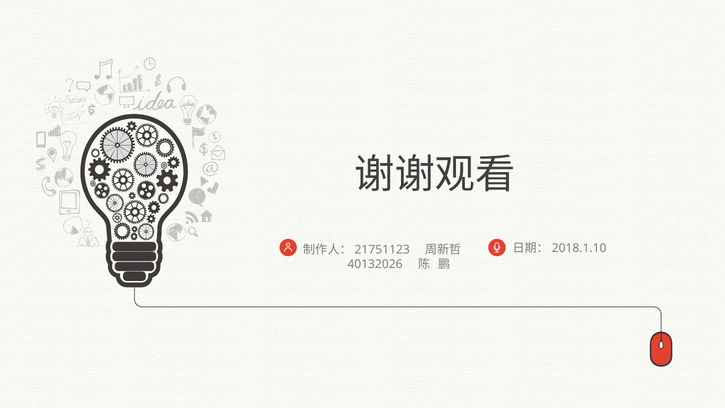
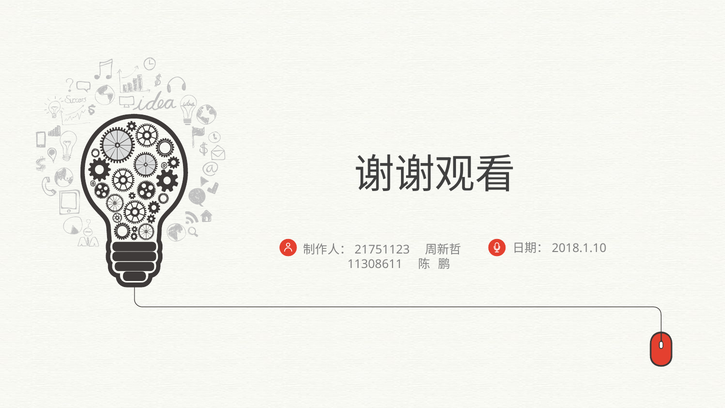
40132026: 40132026 -> 11308611
